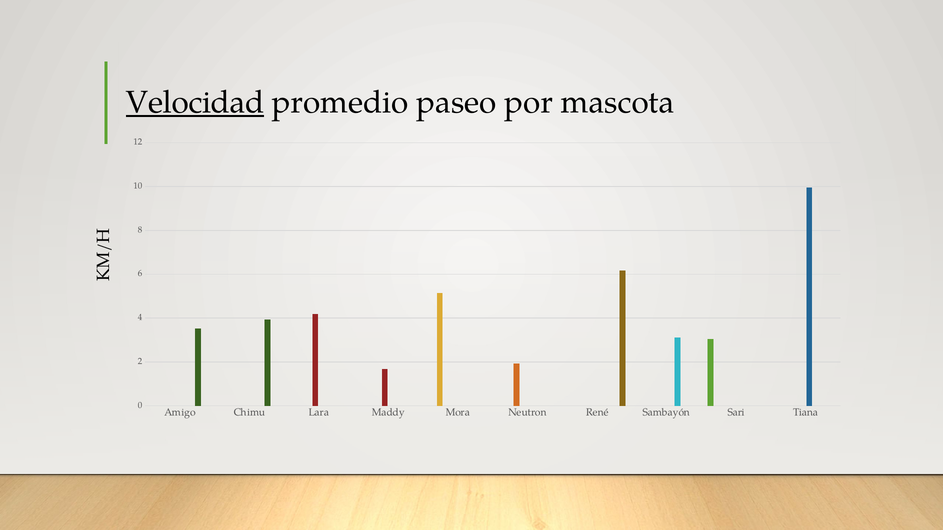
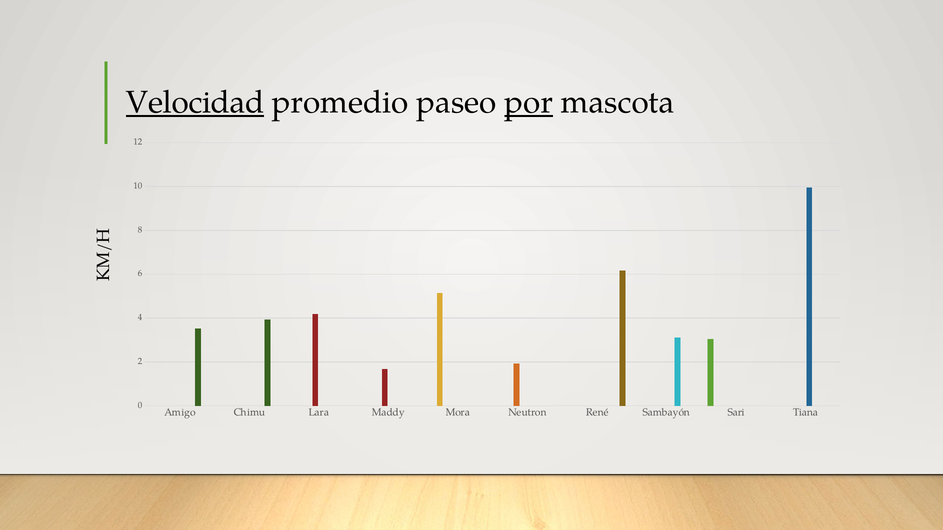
por underline: none -> present
